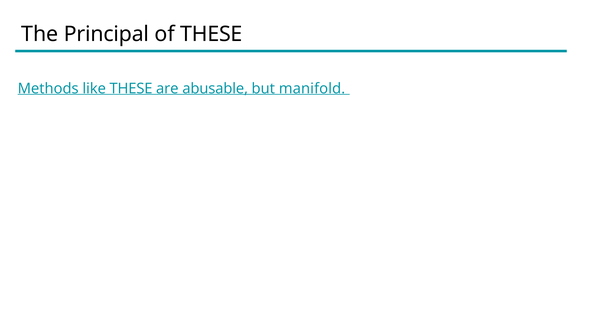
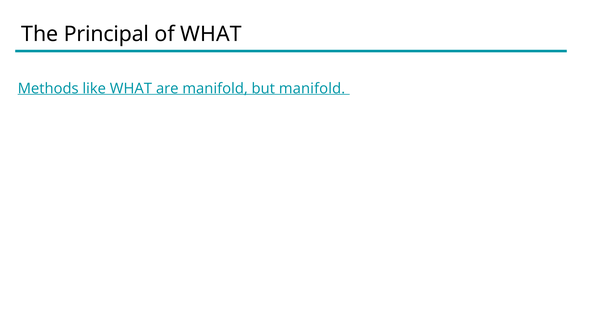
of THESE: THESE -> WHAT
like THESE: THESE -> WHAT
are abusable: abusable -> manifold
